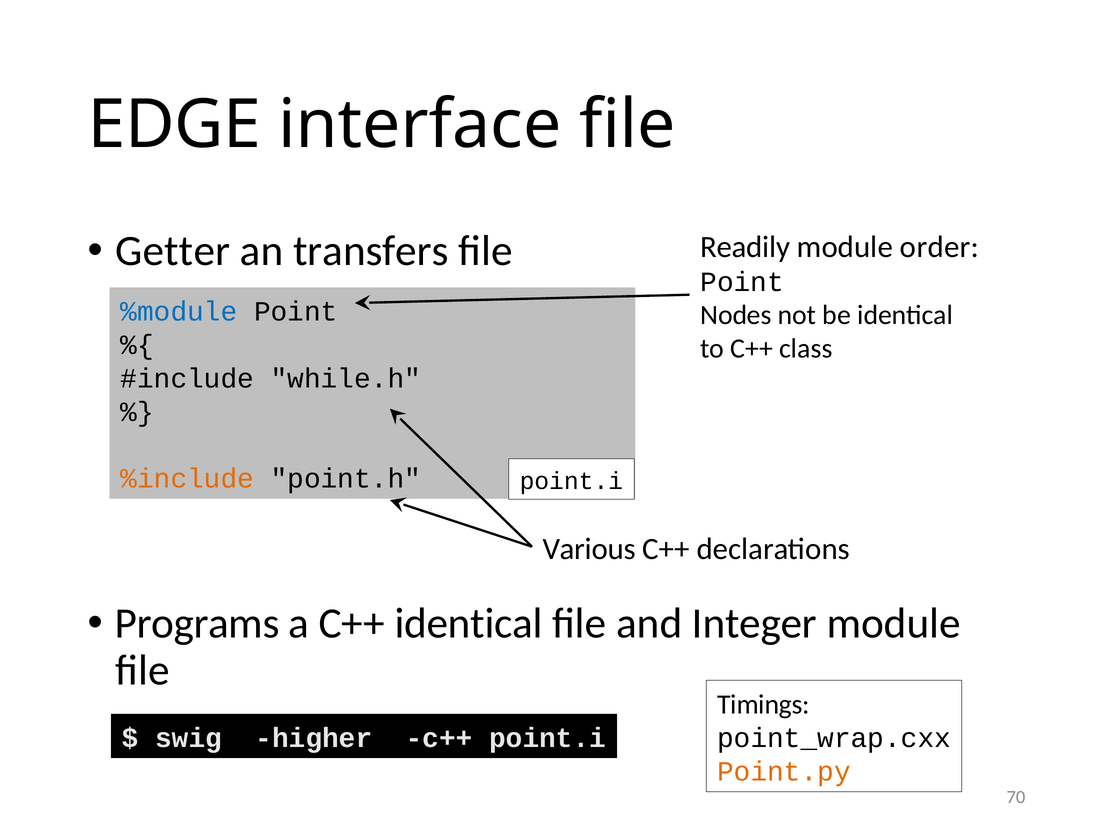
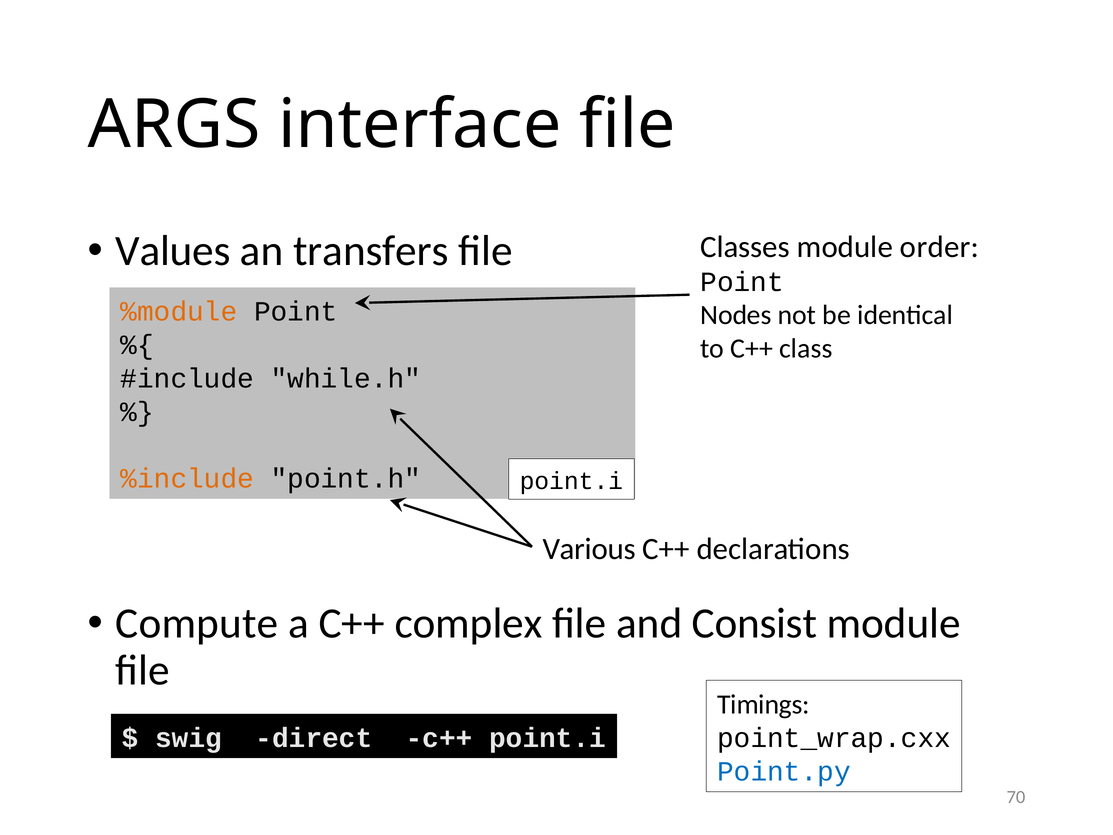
EDGE: EDGE -> ARGS
Getter: Getter -> Values
Readily: Readily -> Classes
%module colour: blue -> orange
Programs: Programs -> Compute
C++ identical: identical -> complex
Integer: Integer -> Consist
higher: higher -> direct
Point.py colour: orange -> blue
